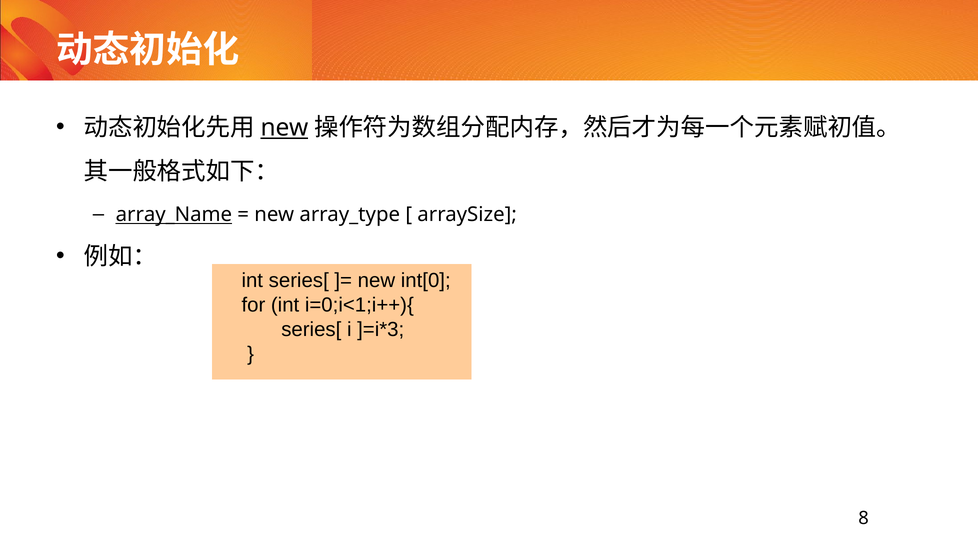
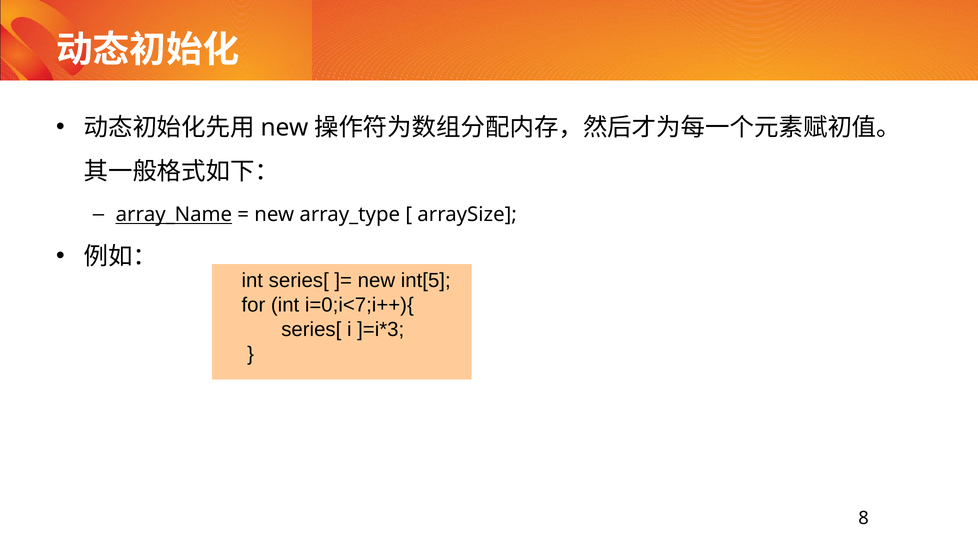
new at (285, 128) underline: present -> none
int[0: int[0 -> int[5
i=0;i<1;i++){: i=0;i<1;i++){ -> i=0;i<7;i++){
